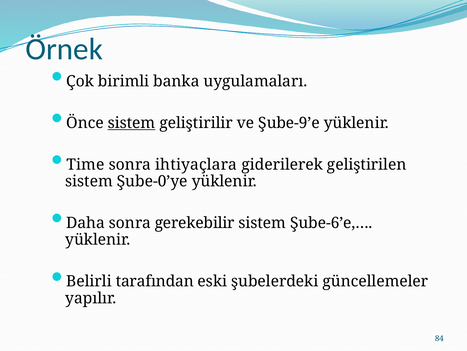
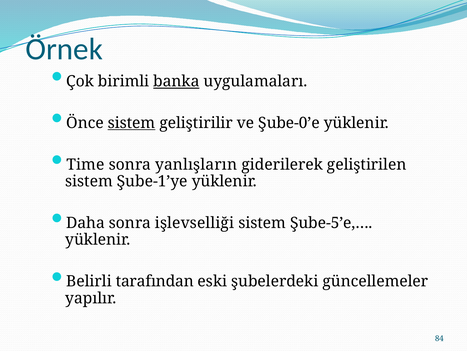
banka underline: none -> present
Şube-9’e: Şube-9’e -> Şube-0’e
ihtiyaçlara: ihtiyaçlara -> yanlışların
Şube-0’ye: Şube-0’ye -> Şube-1’ye
gerekebilir: gerekebilir -> işlevselliği
Şube-6’e,…: Şube-6’e,… -> Şube-5’e,…
